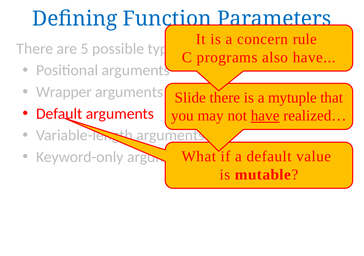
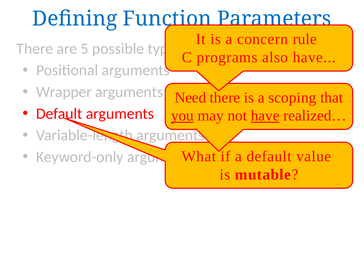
Slide: Slide -> Need
mytuple: mytuple -> scoping
you underline: none -> present
